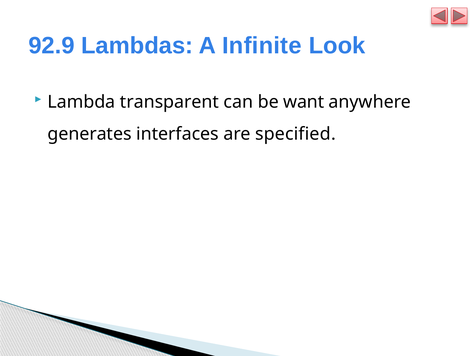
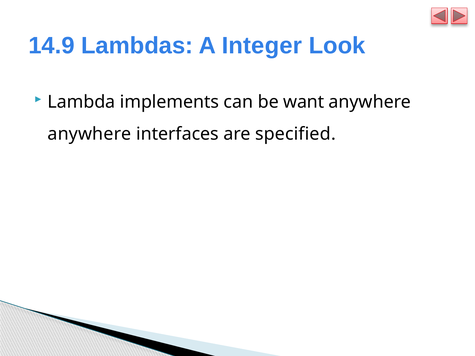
92.9: 92.9 -> 14.9
Infinite: Infinite -> Integer
transparent: transparent -> implements
generates at (90, 134): generates -> anywhere
